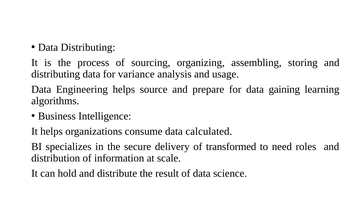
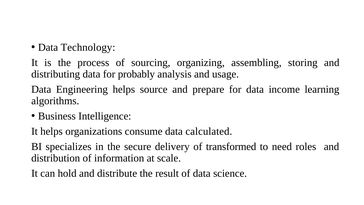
Data Distributing: Distributing -> Technology
variance: variance -> probably
gaining: gaining -> income
